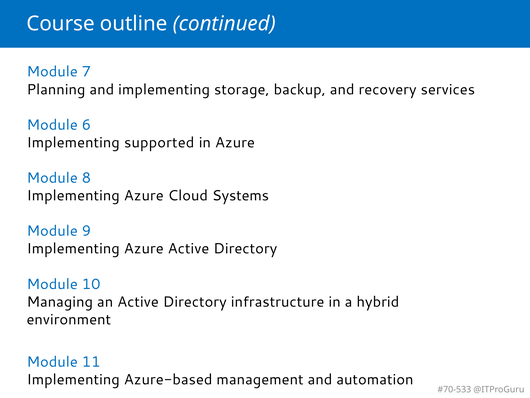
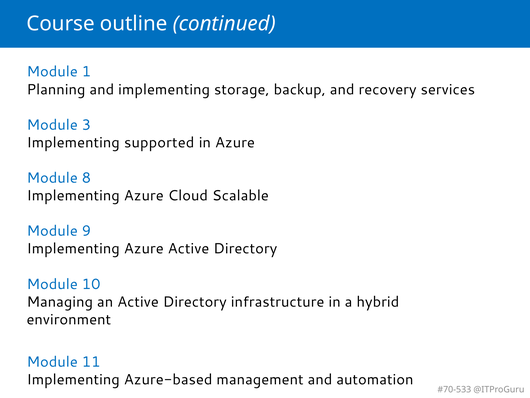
7: 7 -> 1
6: 6 -> 3
Systems: Systems -> Scalable
